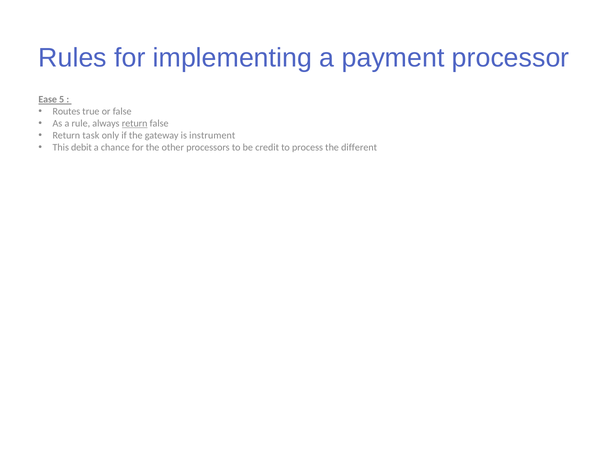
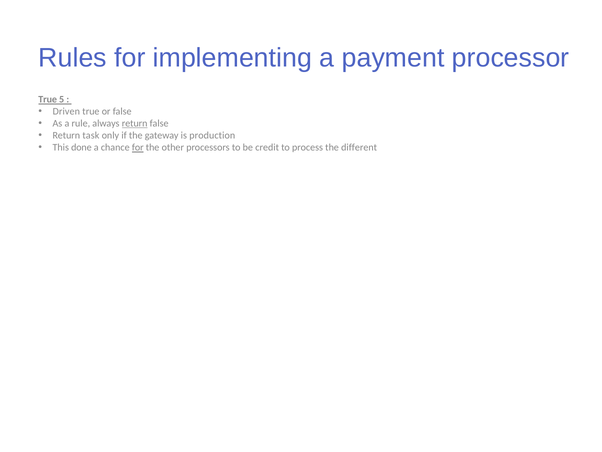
Ease at (48, 99): Ease -> True
Routes: Routes -> Driven
instrument: instrument -> production
debit: debit -> done
for at (138, 148) underline: none -> present
